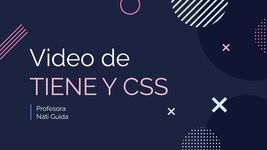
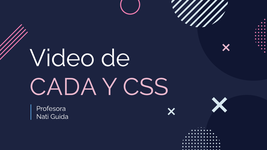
TIENE: TIENE -> CADA
